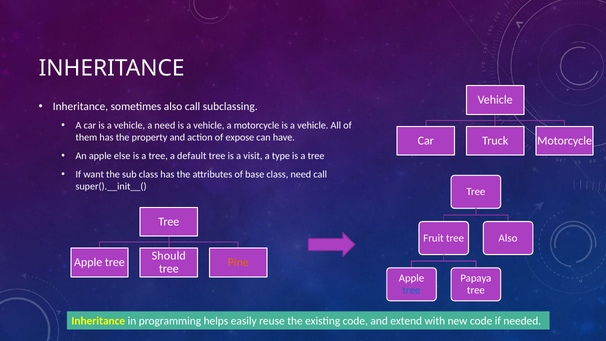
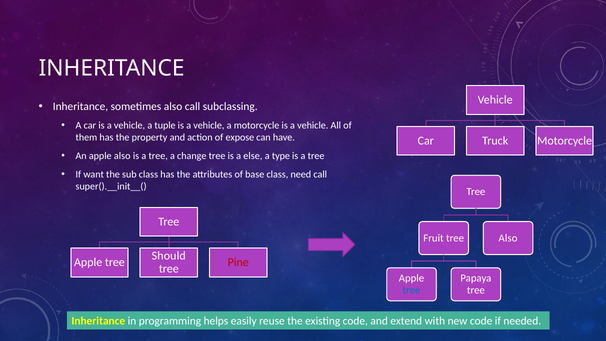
a need: need -> tuple
apple else: else -> also
default: default -> change
visit: visit -> else
Pine colour: orange -> red
